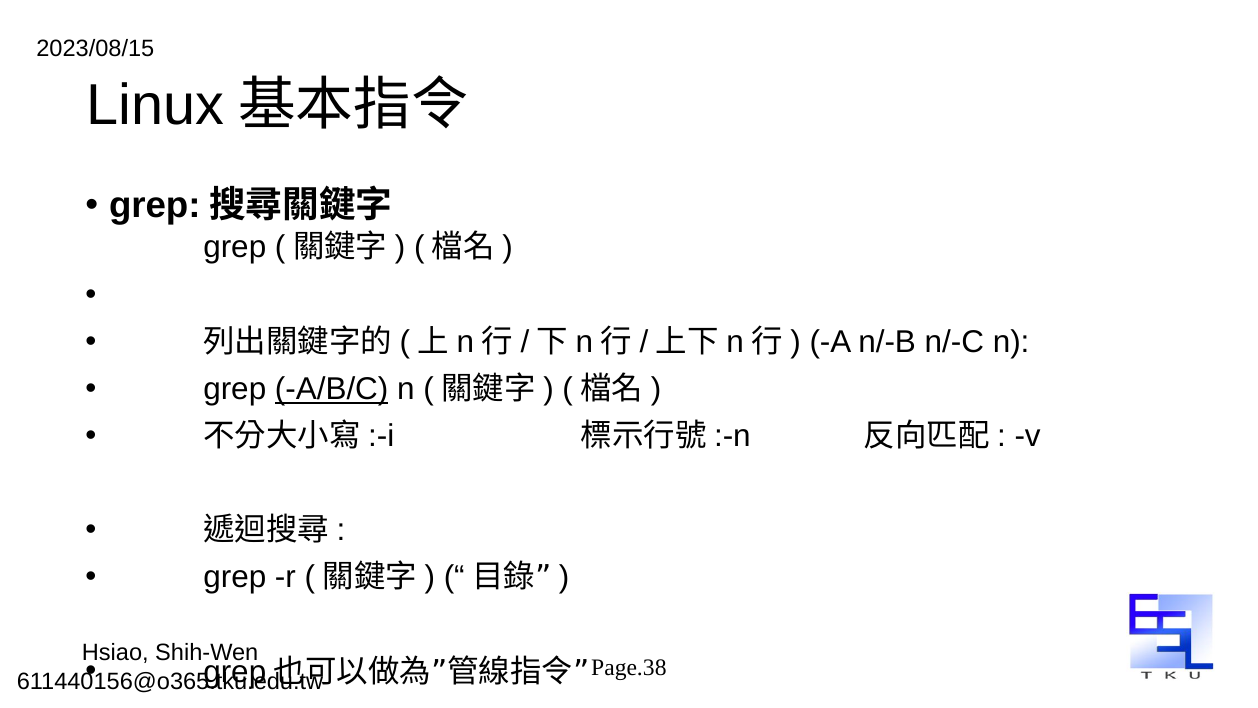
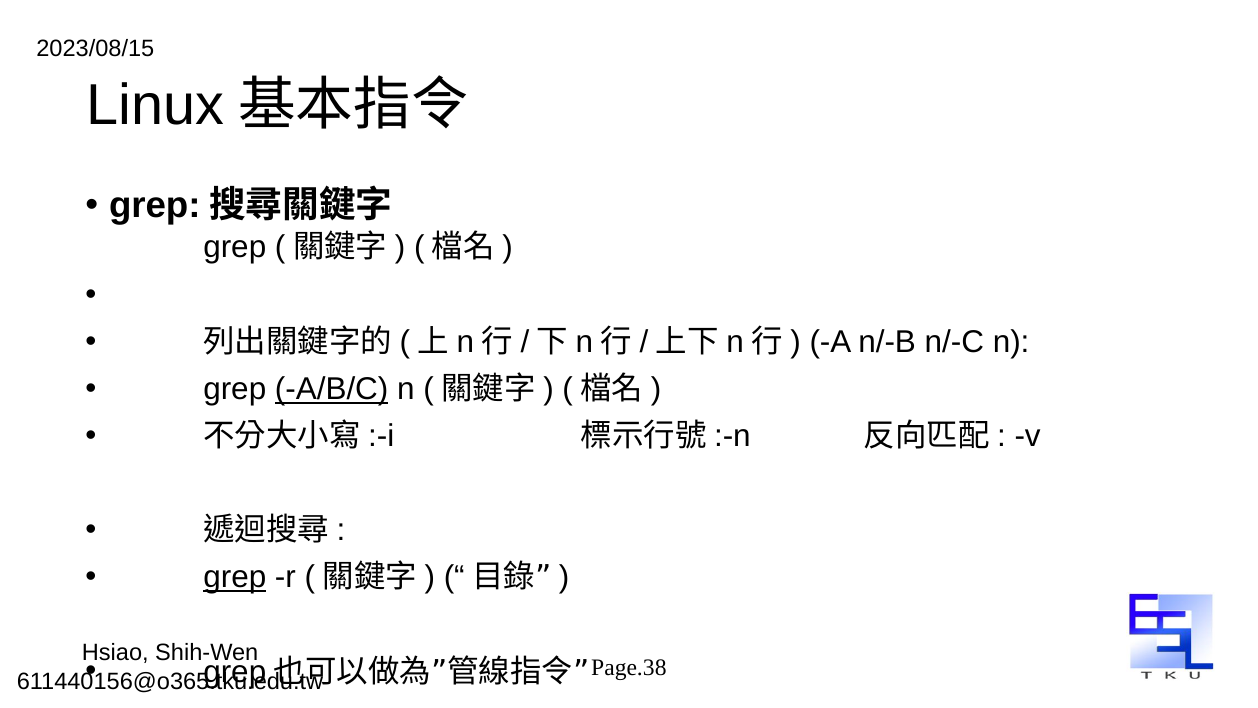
grep at (235, 577) underline: none -> present
